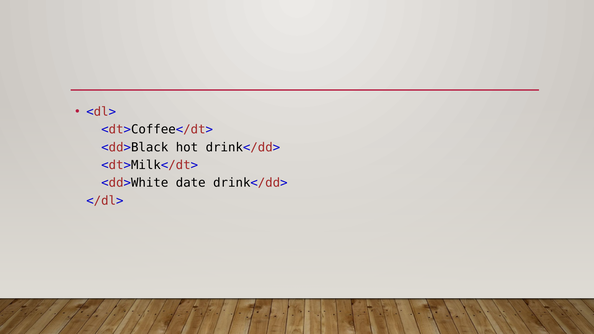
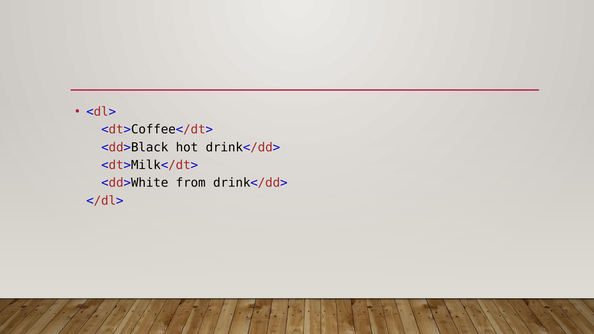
date: date -> from
